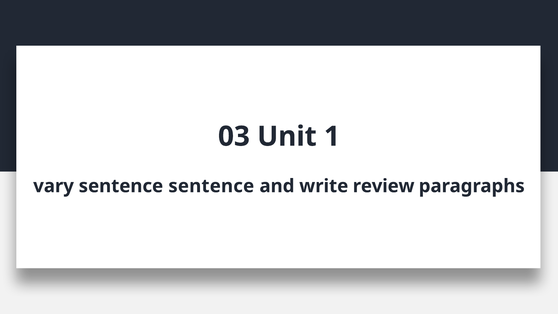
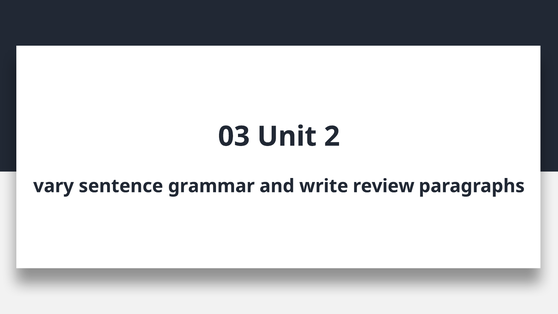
1: 1 -> 2
sentence sentence: sentence -> grammar
